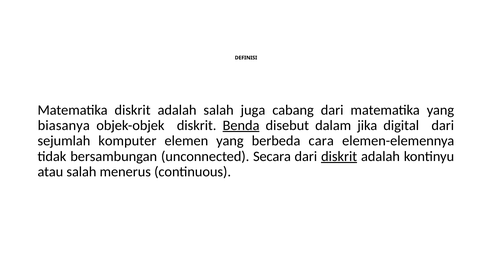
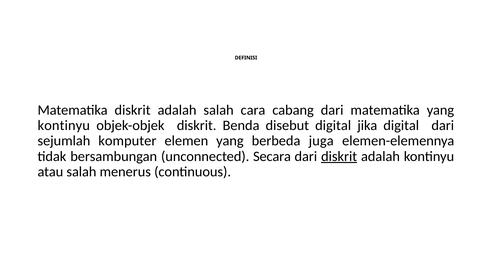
juga: juga -> cara
biasanya at (64, 126): biasanya -> kontinyu
Benda underline: present -> none
disebut dalam: dalam -> digital
cara: cara -> juga
